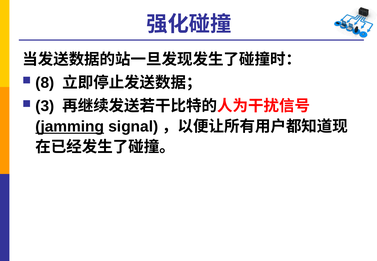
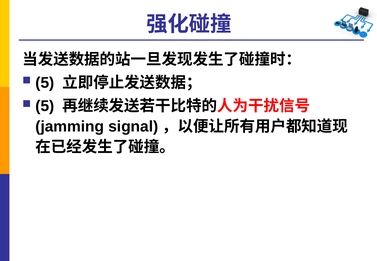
8 at (45, 83): 8 -> 5
3 at (45, 106): 3 -> 5
jamming underline: present -> none
